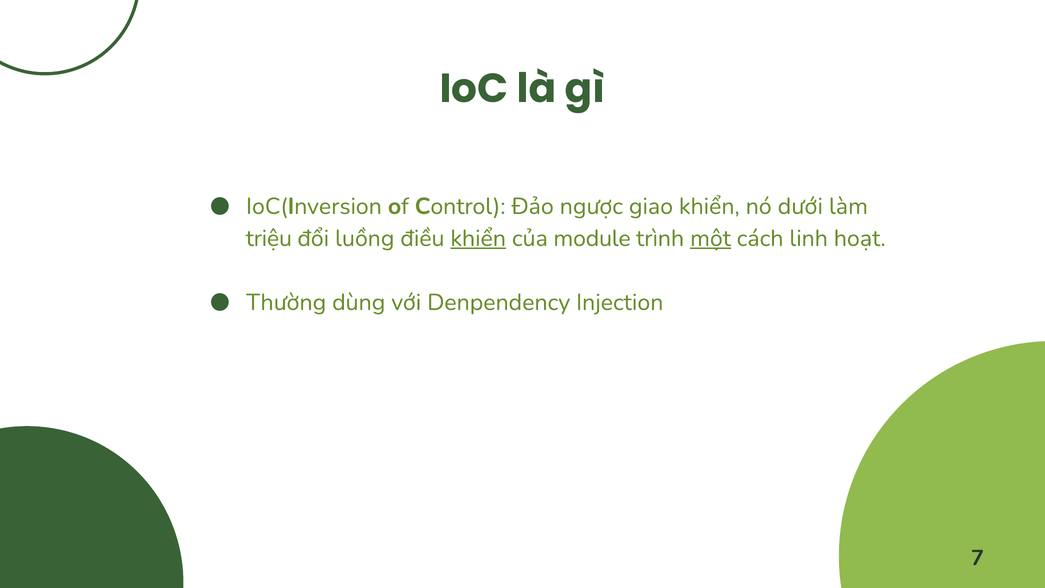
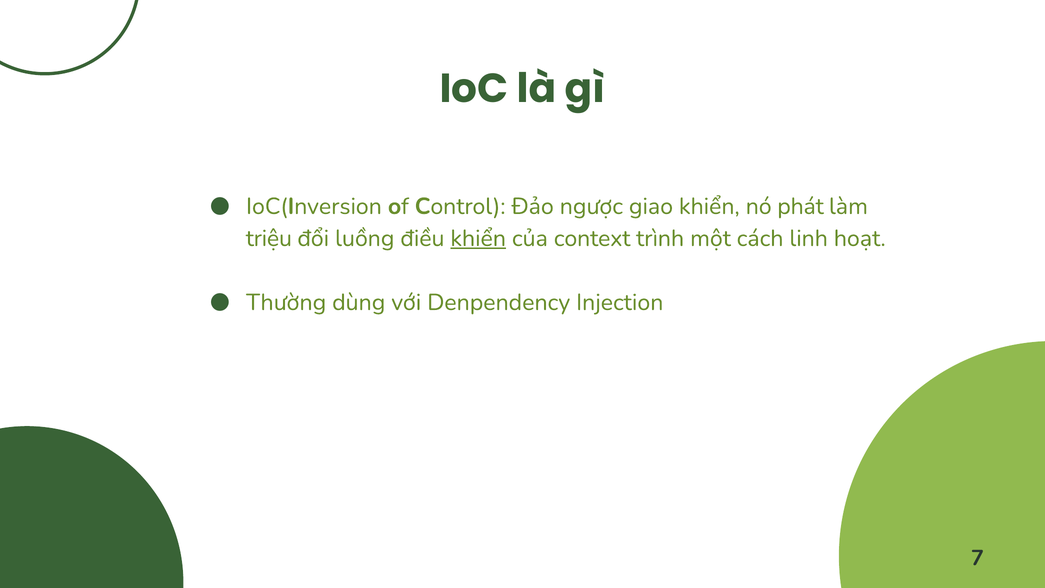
dưới: dưới -> phát
module: module -> context
một underline: present -> none
